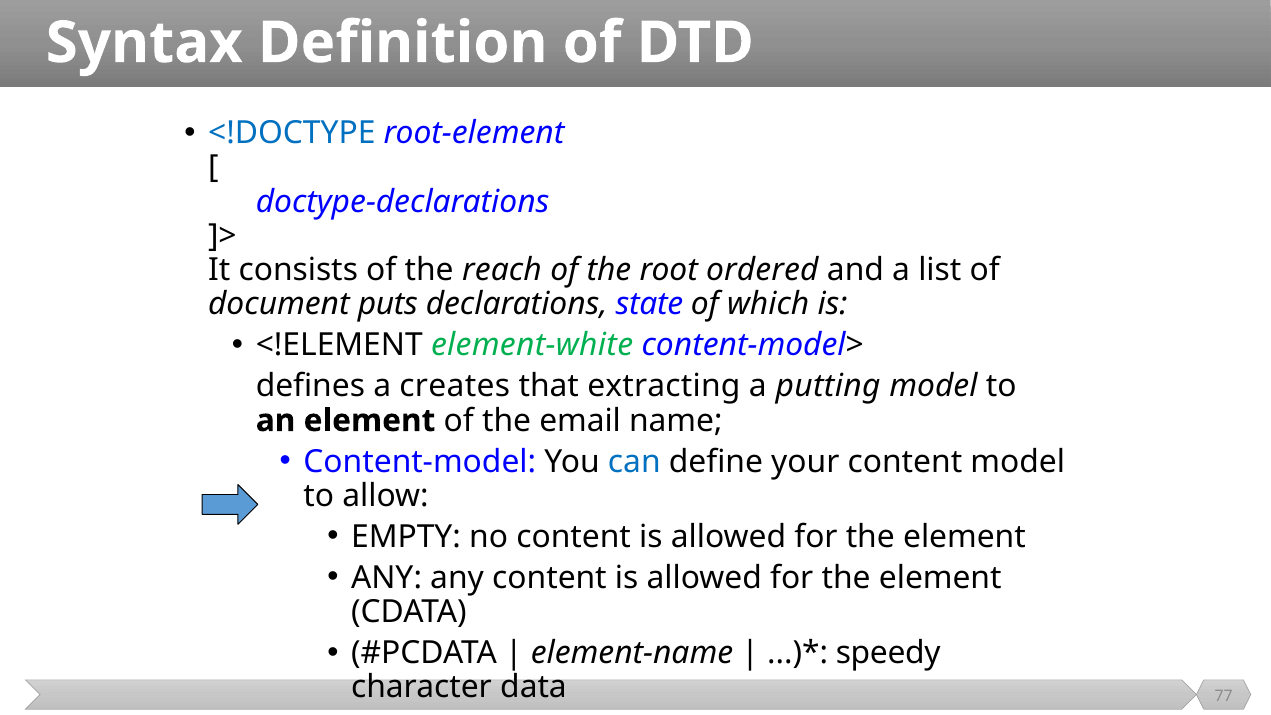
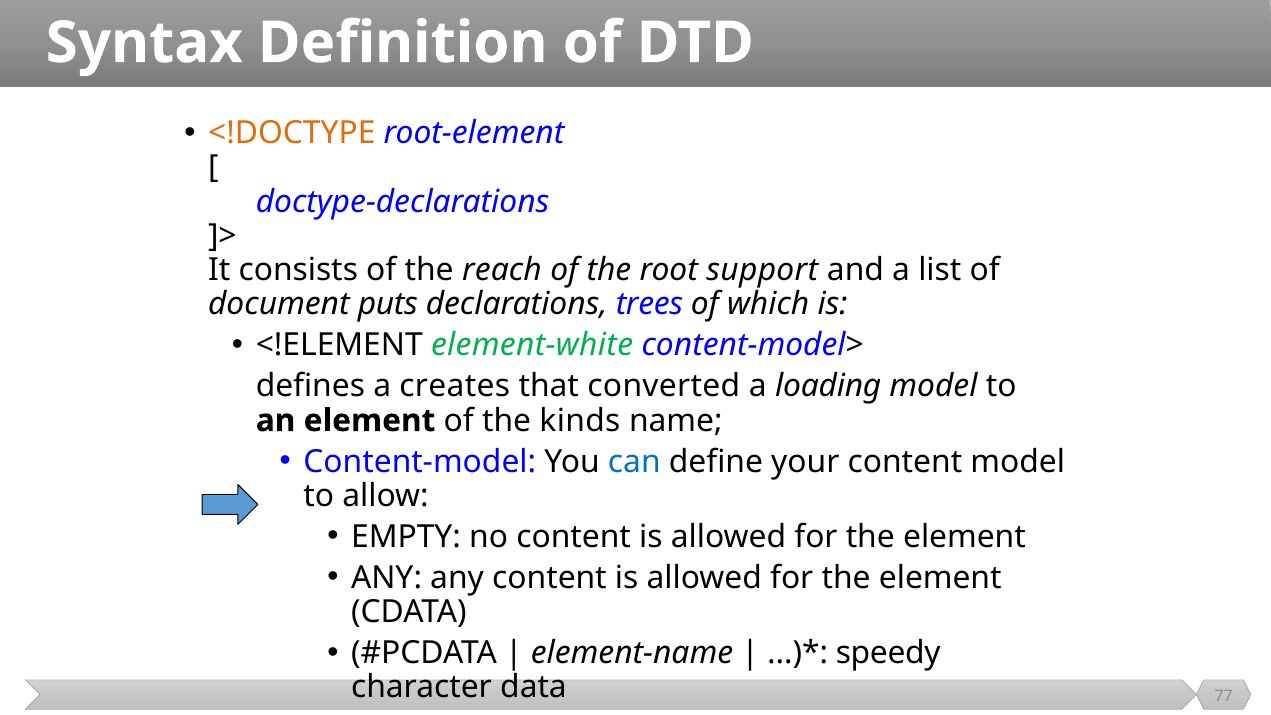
<!DOCTYPE colour: blue -> orange
ordered: ordered -> support
state: state -> trees
extracting: extracting -> converted
putting: putting -> loading
email: email -> kinds
